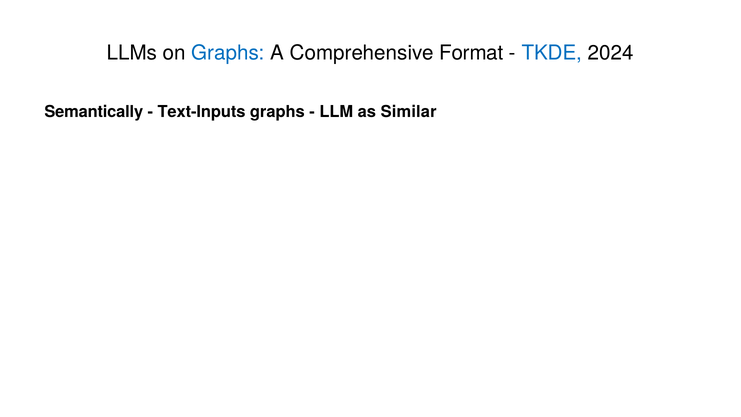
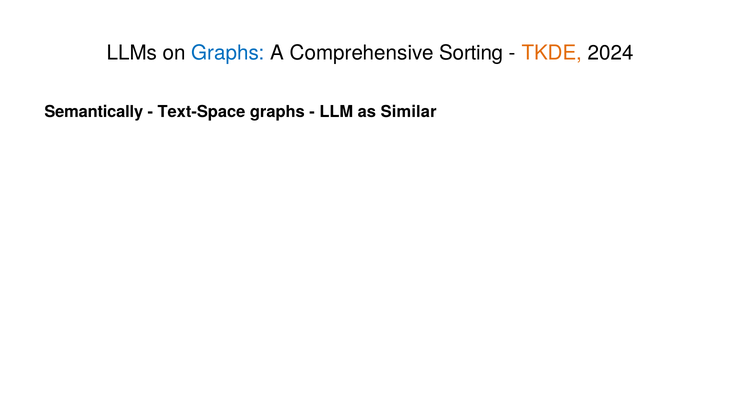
Format: Format -> Sorting
TKDE colour: blue -> orange
Text-Inputs: Text-Inputs -> Text-Space
